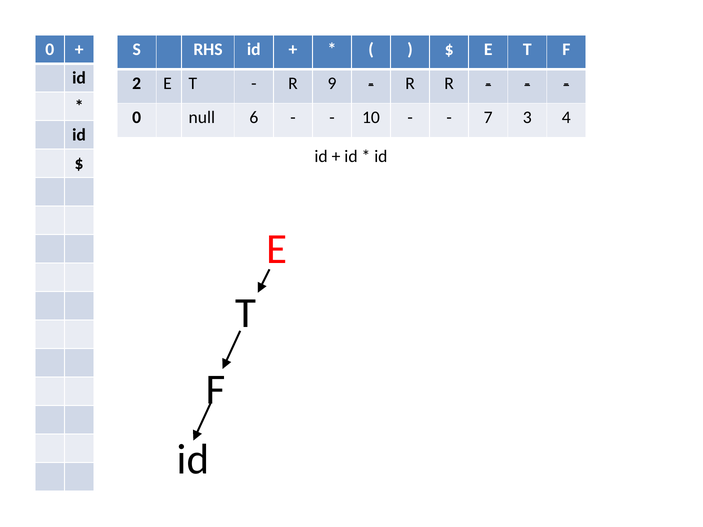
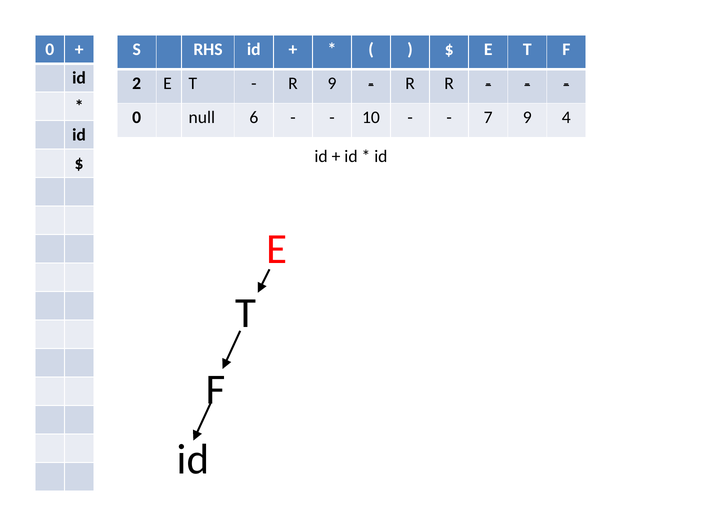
7 3: 3 -> 9
